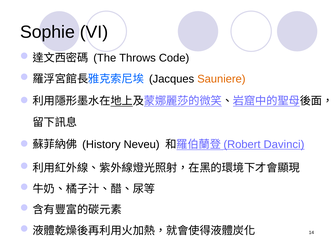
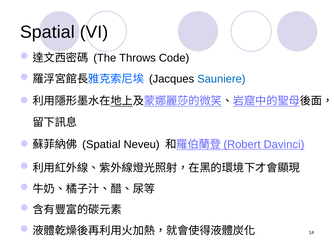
Sophie at (47, 32): Sophie -> Spatial
Sauniere colour: orange -> blue
History at (101, 145): History -> Spatial
